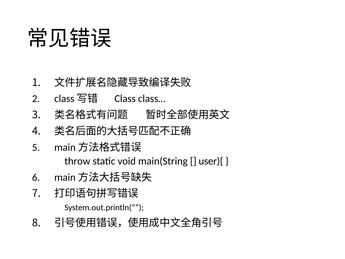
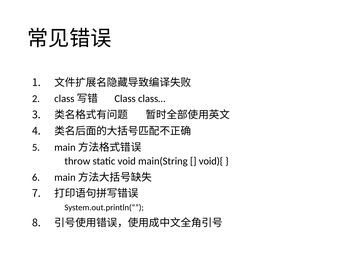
user){: user){ -> void){
